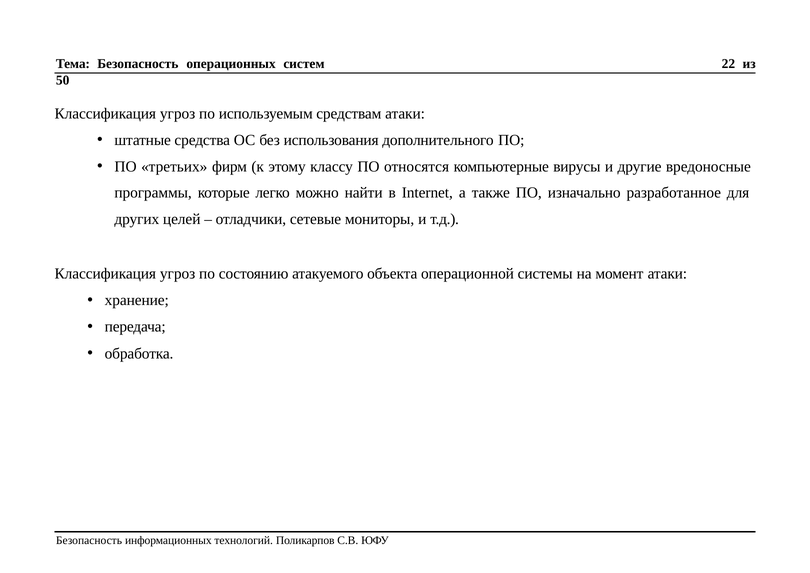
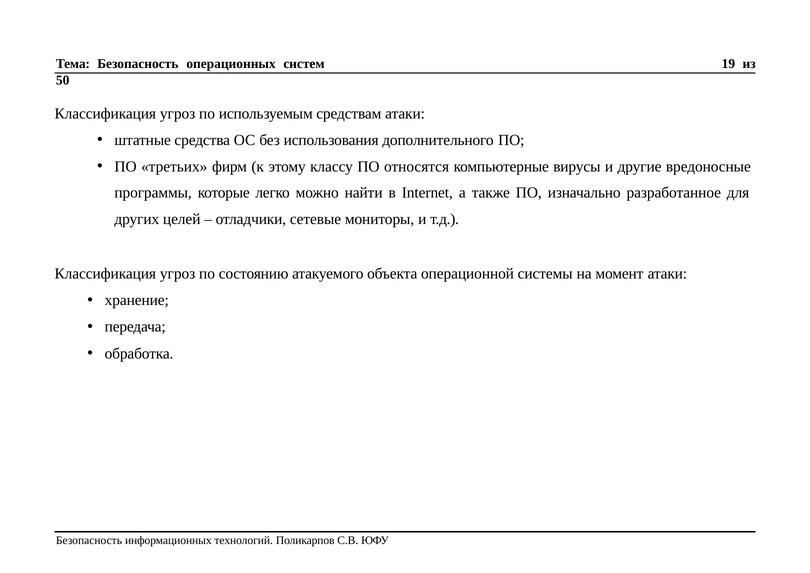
22: 22 -> 19
